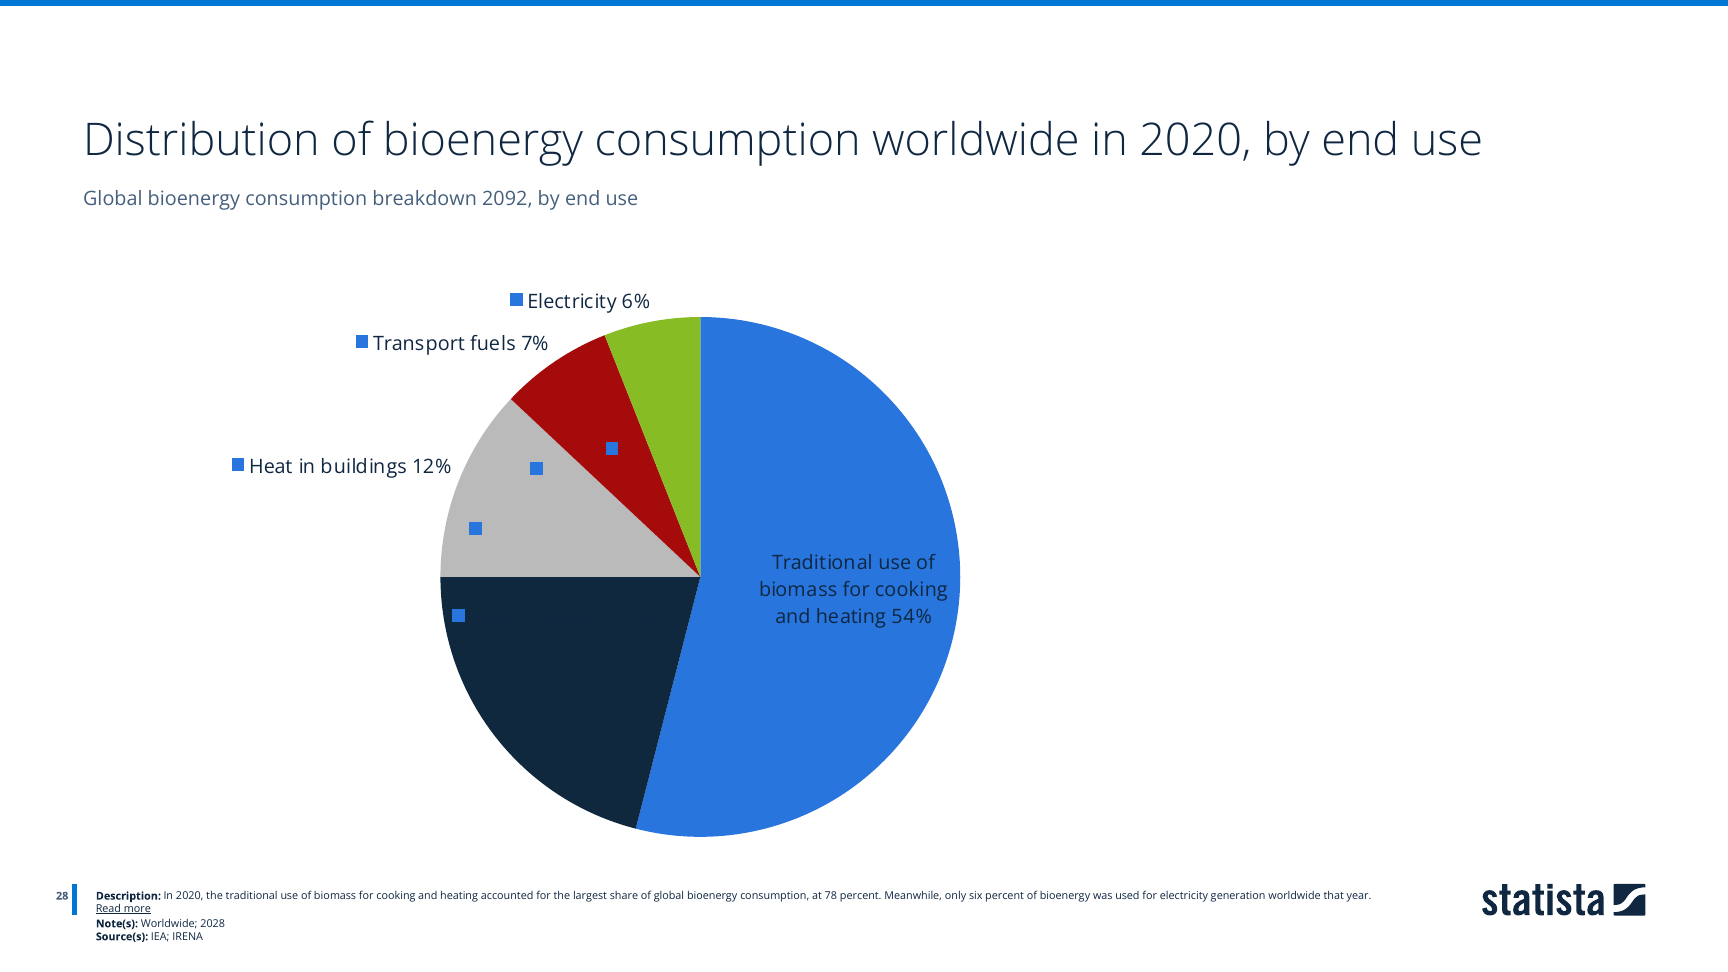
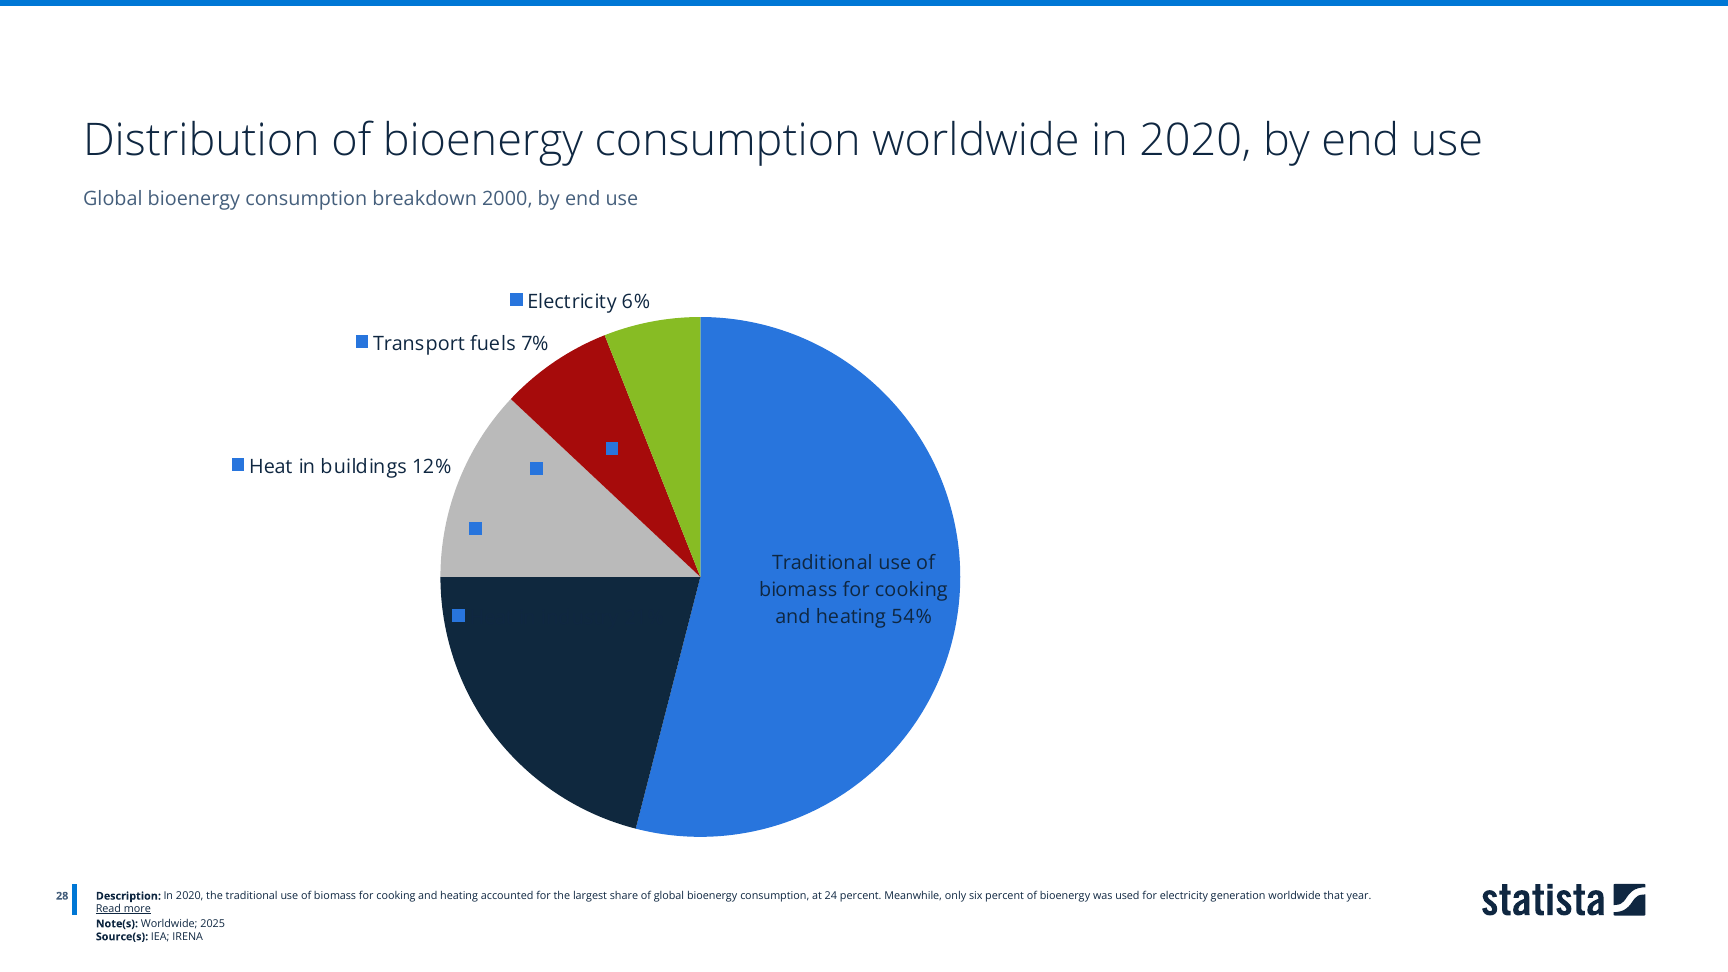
2092: 2092 -> 2000
78: 78 -> 24
2028: 2028 -> 2025
